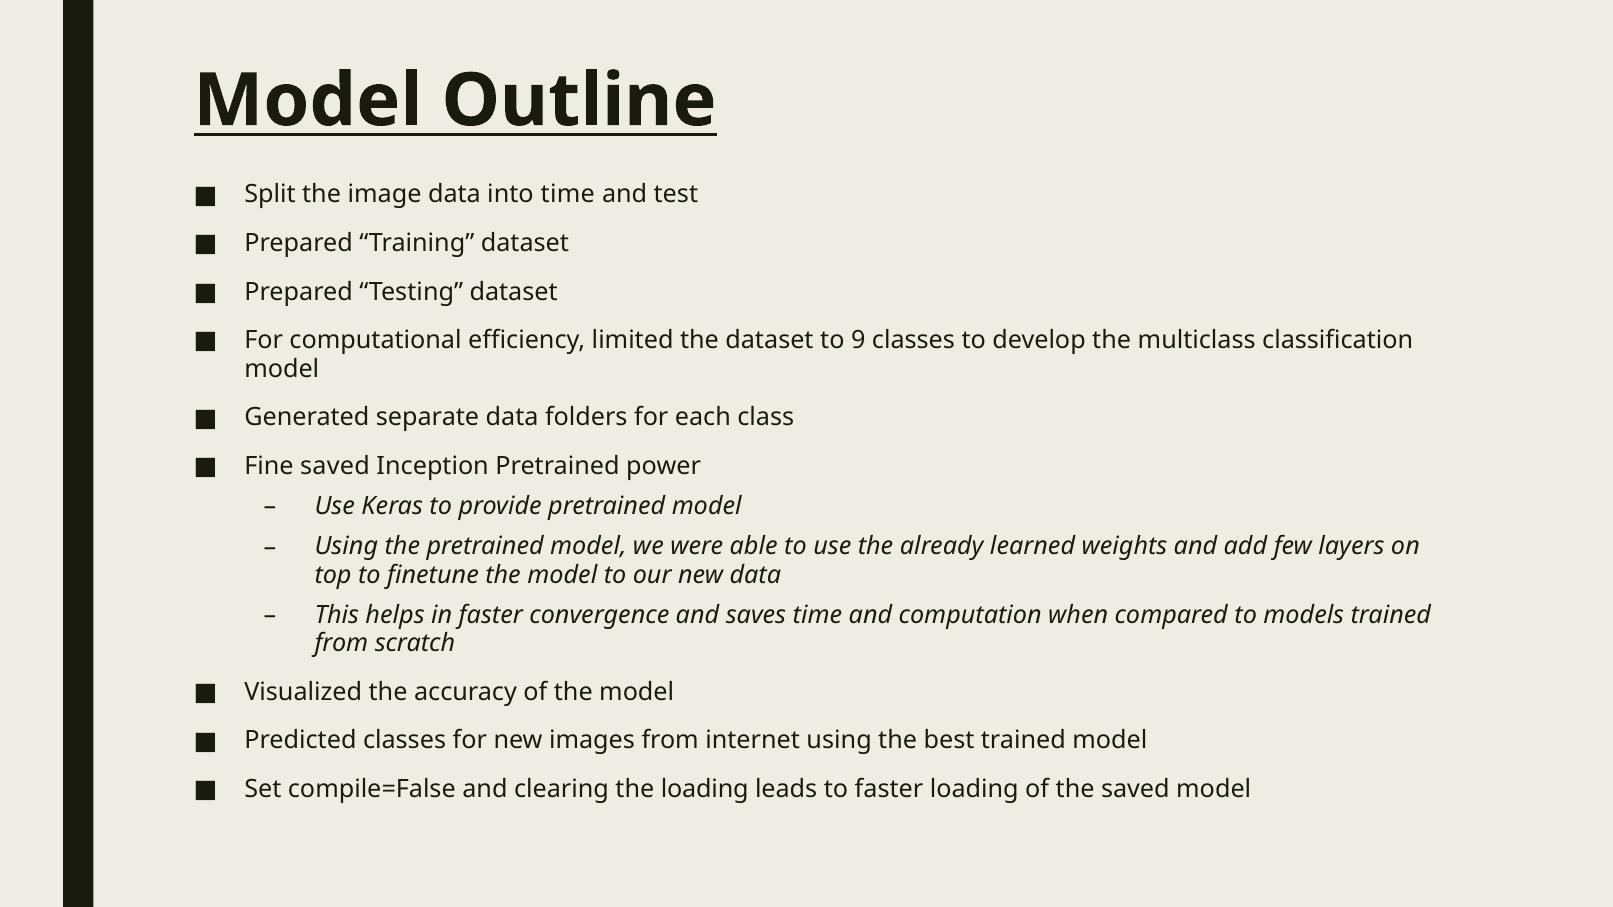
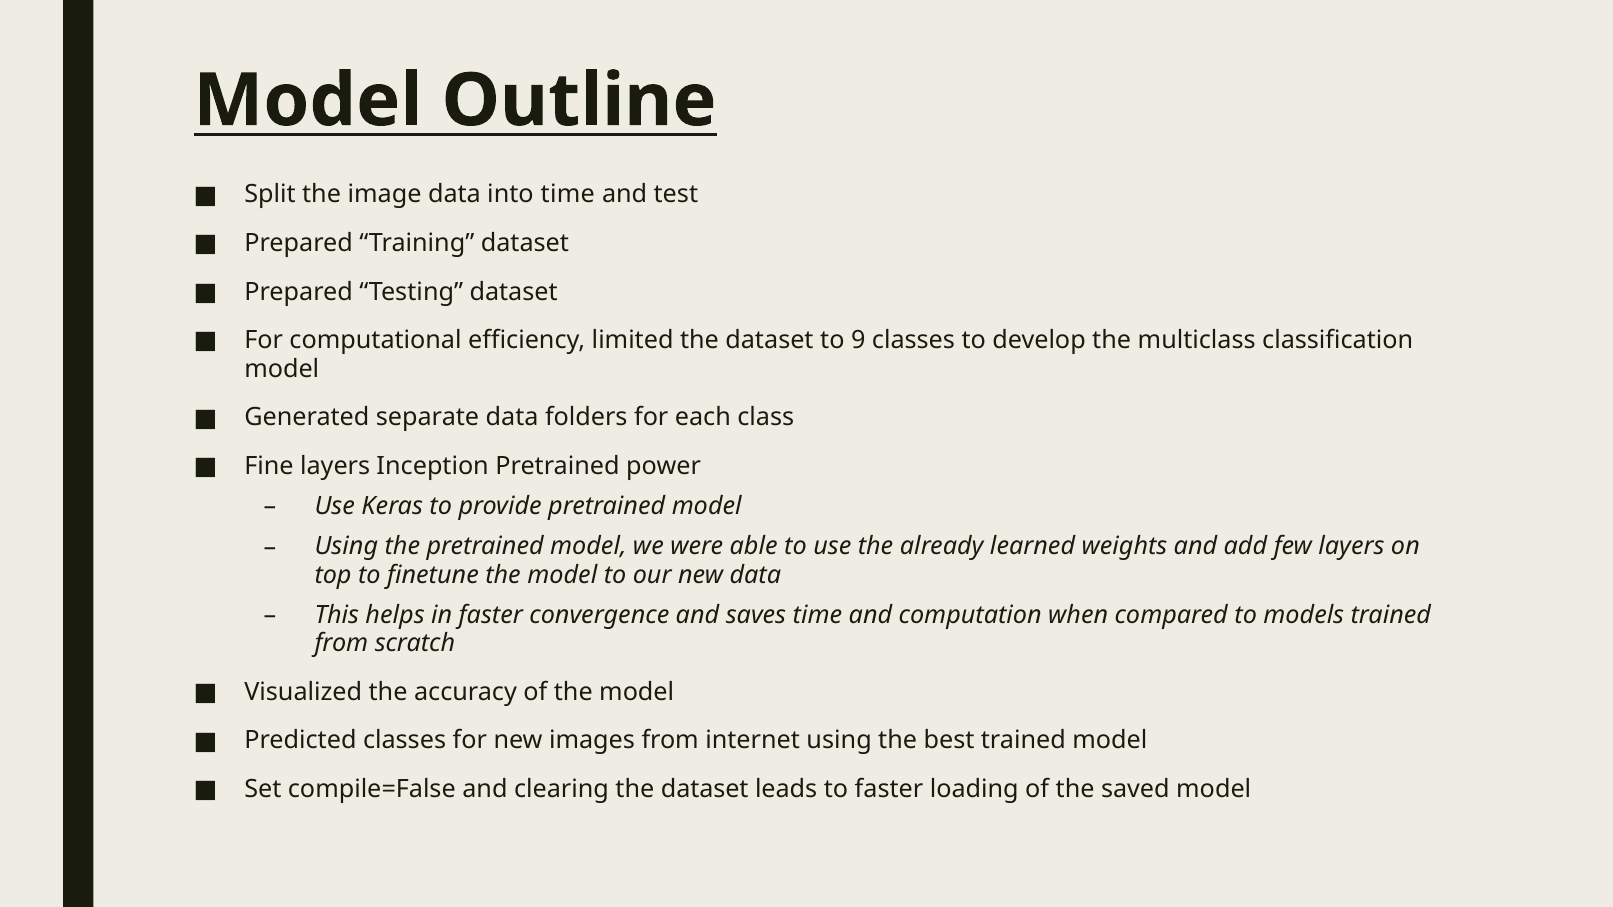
Fine saved: saved -> layers
clearing the loading: loading -> dataset
